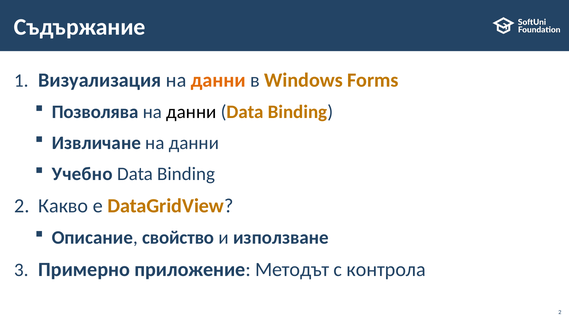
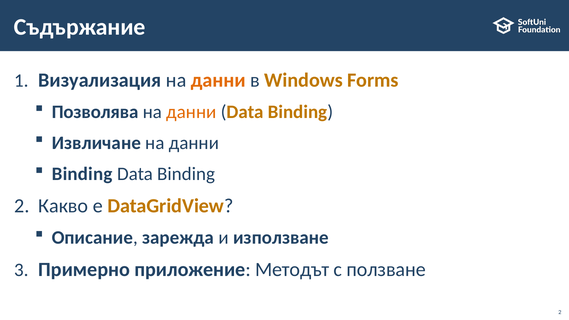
данни at (191, 112) colour: black -> orange
Учебно at (82, 174): Учебно -> Binding
свойство: свойство -> зарежда
контрола: контрола -> ползване
